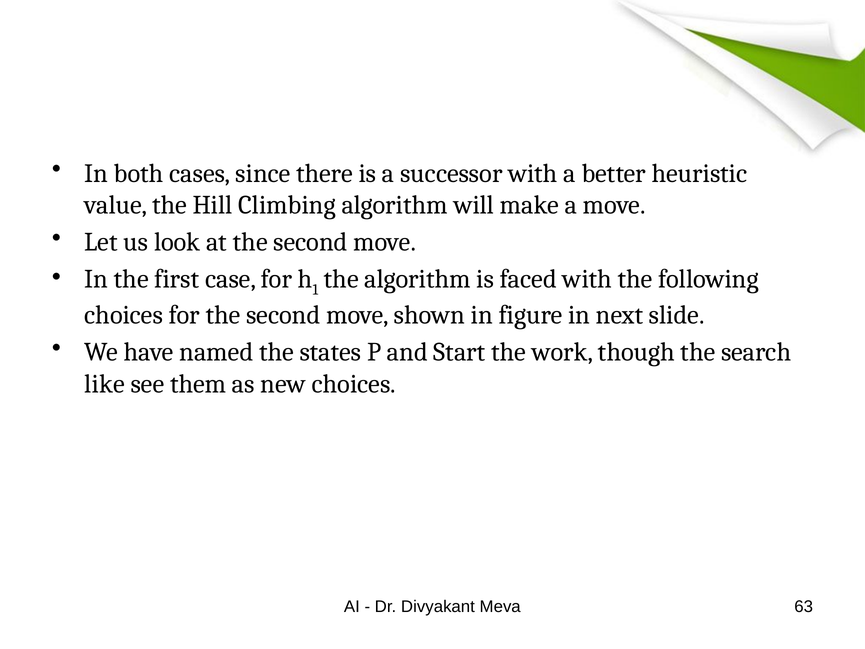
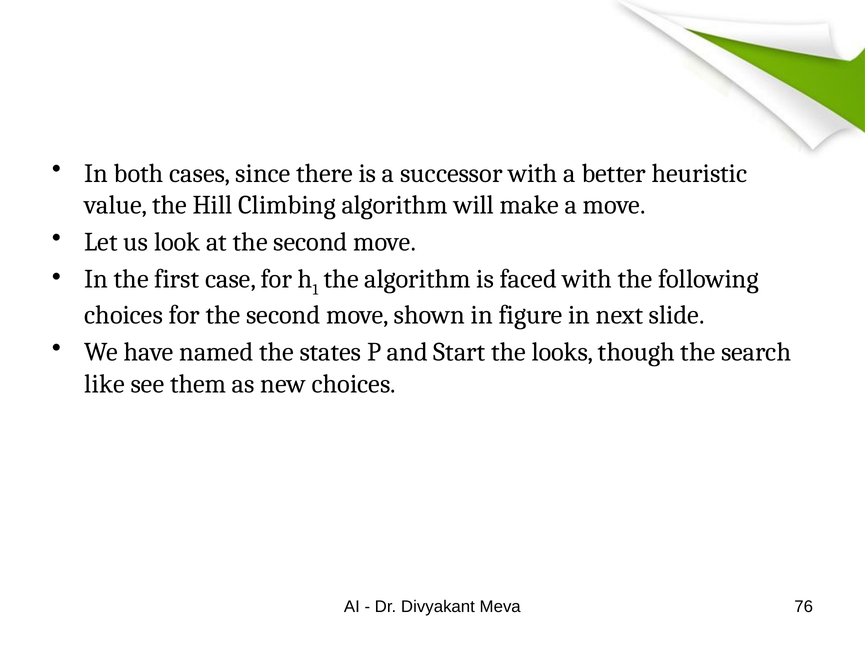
work: work -> looks
63: 63 -> 76
